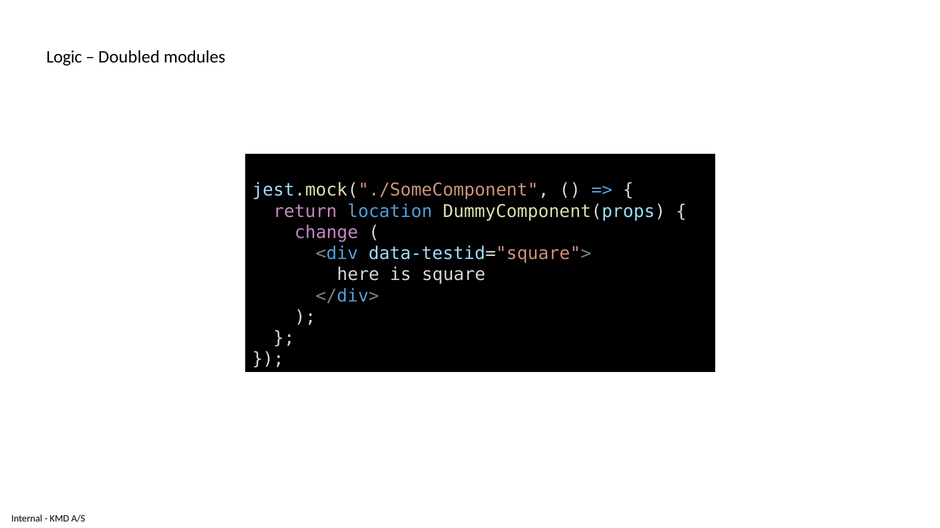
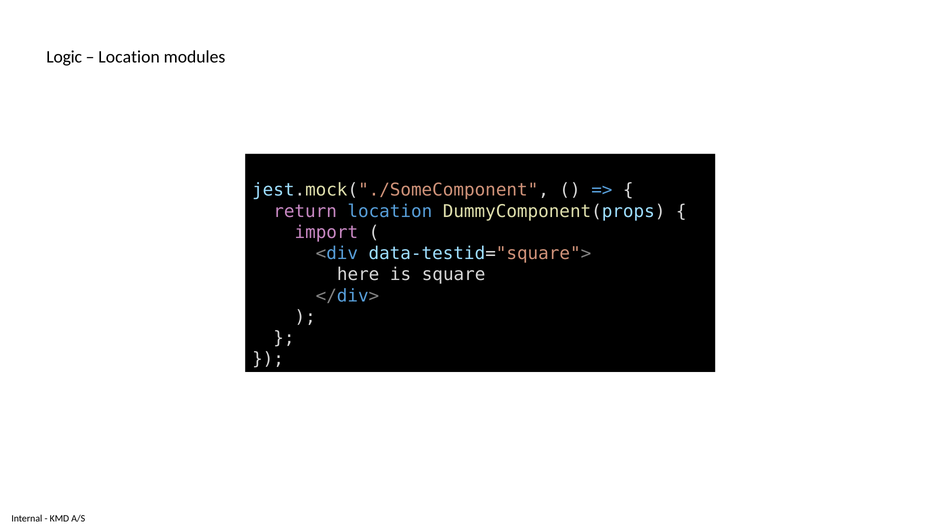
Doubled at (129, 57): Doubled -> Location
change: change -> import
